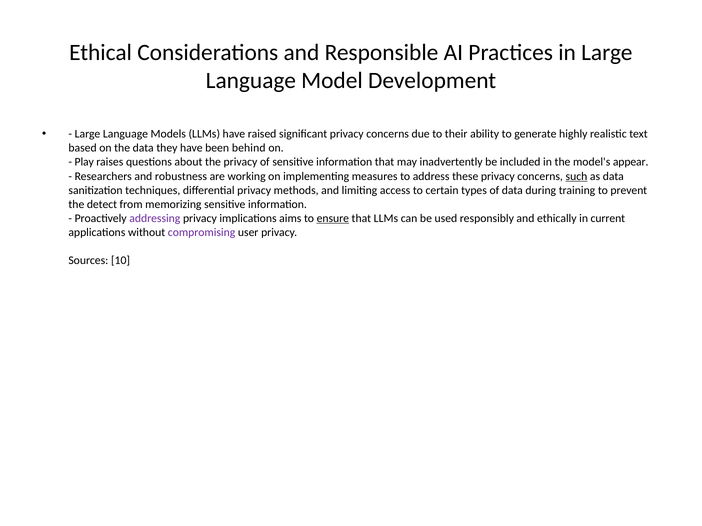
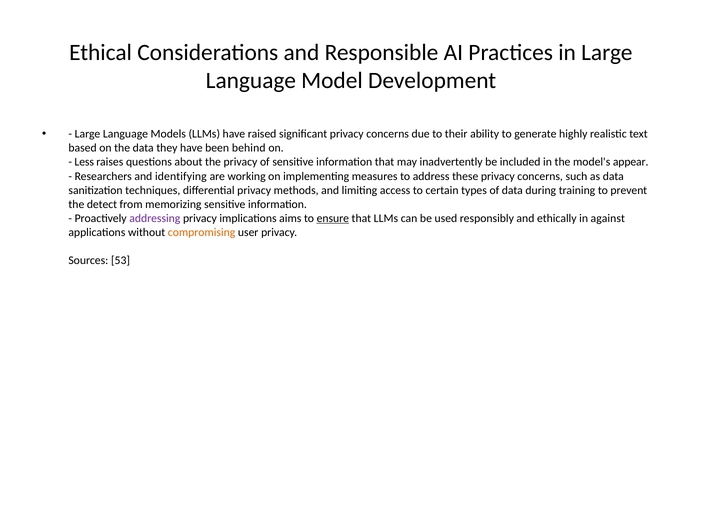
Play: Play -> Less
robustness: robustness -> identifying
such underline: present -> none
current: current -> against
compromising colour: purple -> orange
10: 10 -> 53
